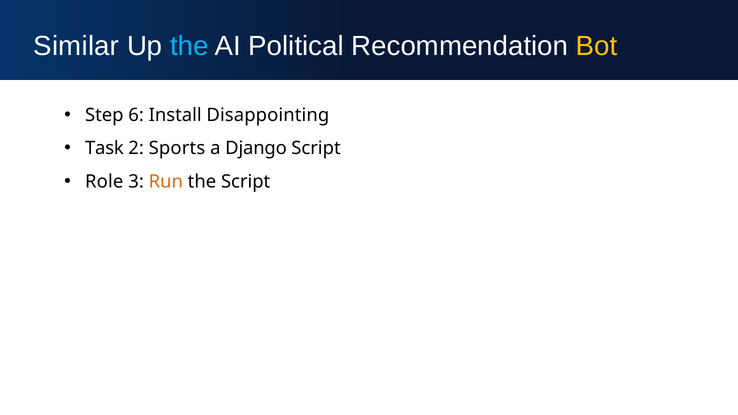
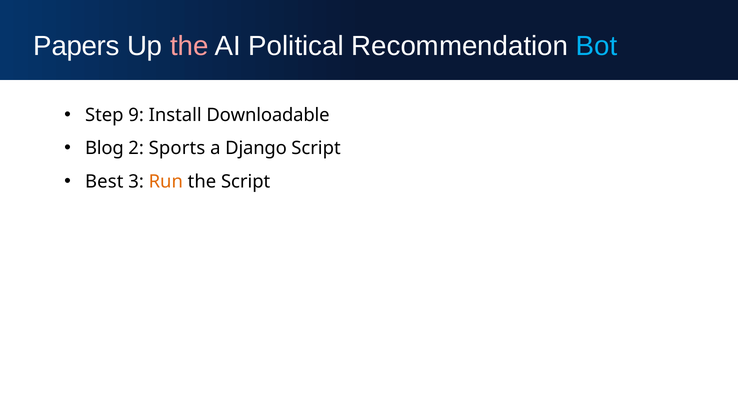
Similar: Similar -> Papers
the at (189, 46) colour: light blue -> pink
Bot colour: yellow -> light blue
6: 6 -> 9
Disappointing: Disappointing -> Downloadable
Task: Task -> Blog
Role: Role -> Best
